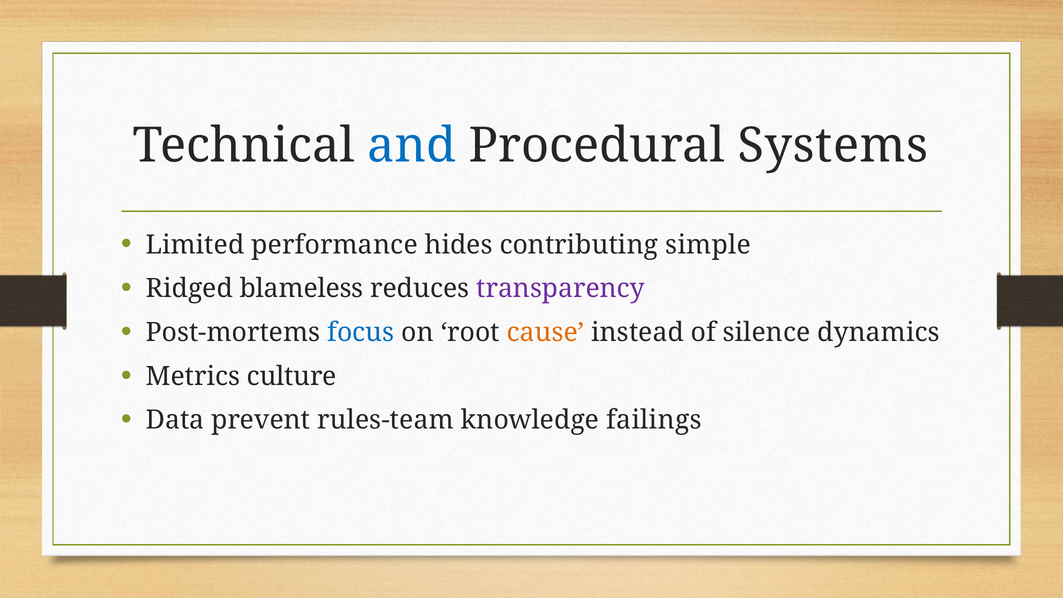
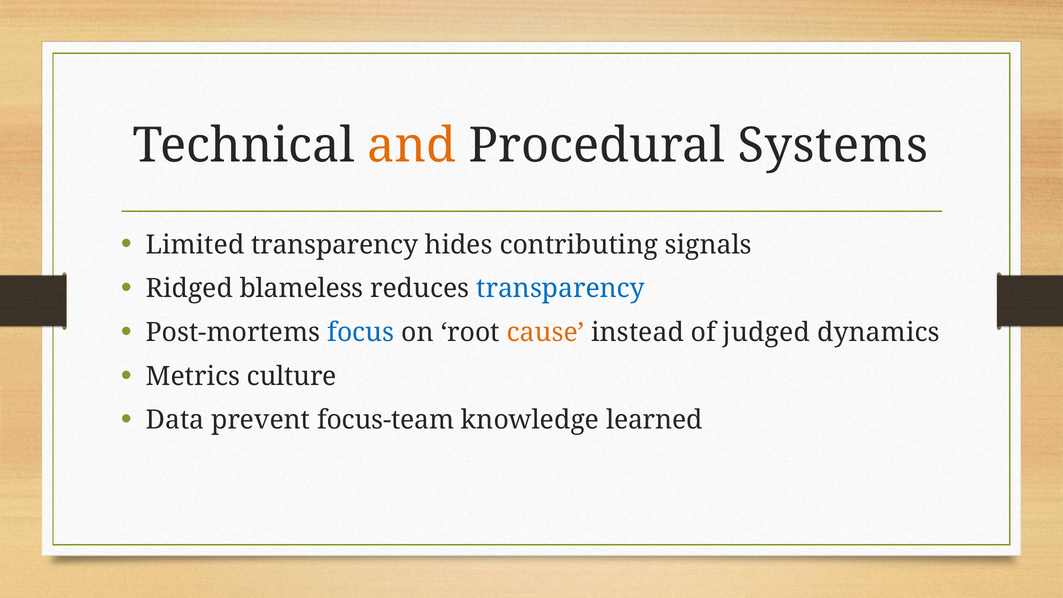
and colour: blue -> orange
Limited performance: performance -> transparency
simple: simple -> signals
transparency at (561, 289) colour: purple -> blue
silence: silence -> judged
rules-team: rules-team -> focus-team
failings: failings -> learned
